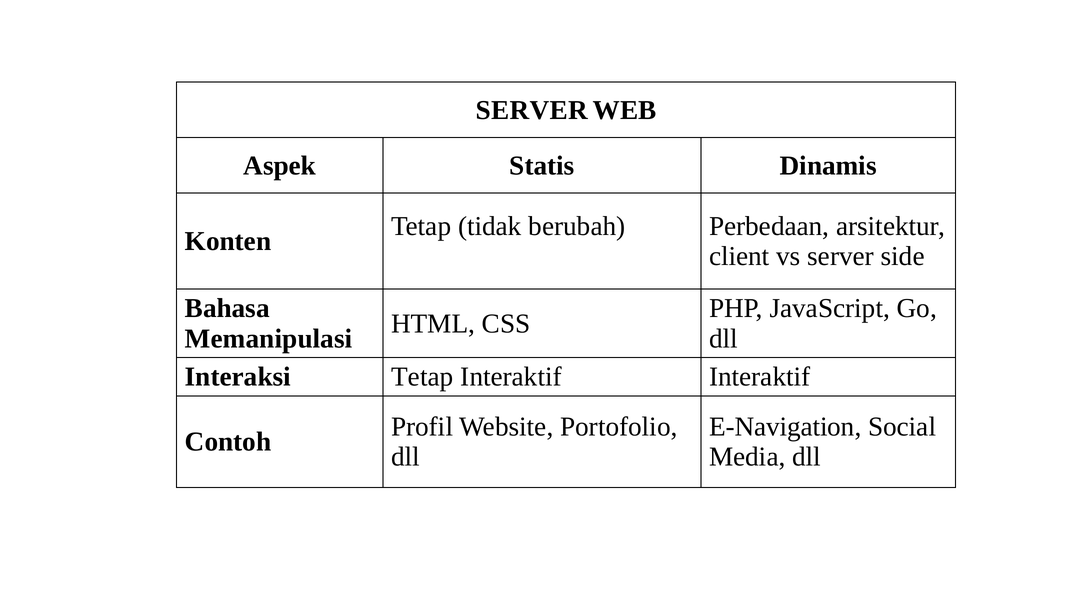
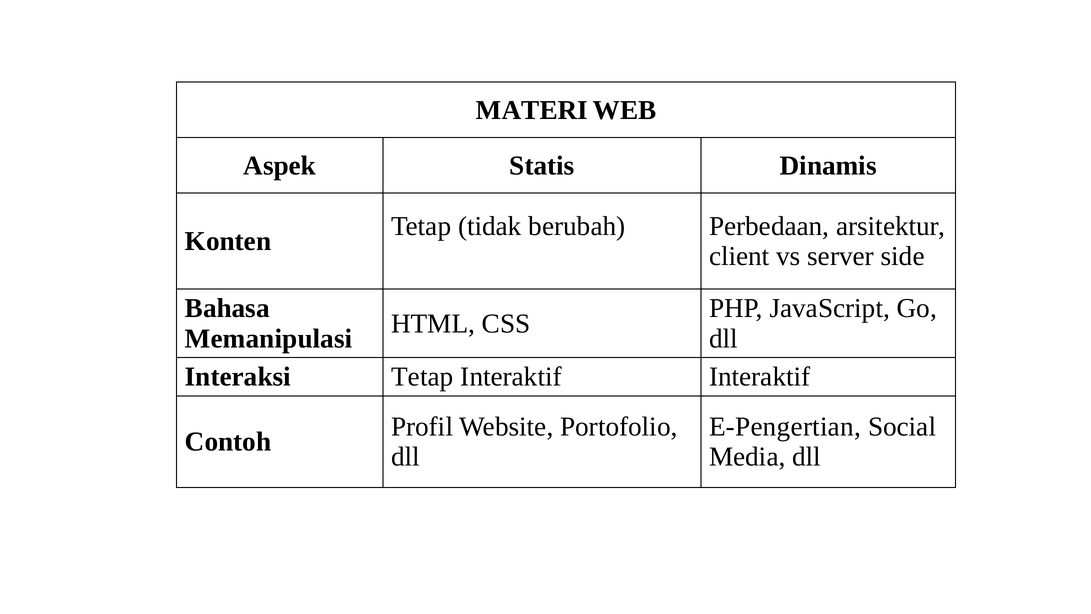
SERVER at (532, 110): SERVER -> MATERI
E-Navigation: E-Navigation -> E-Pengertian
